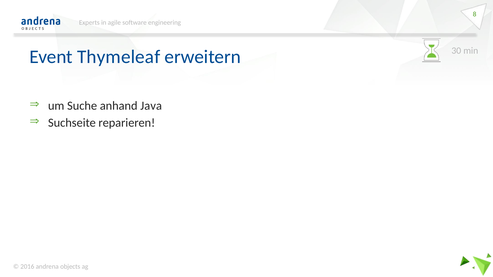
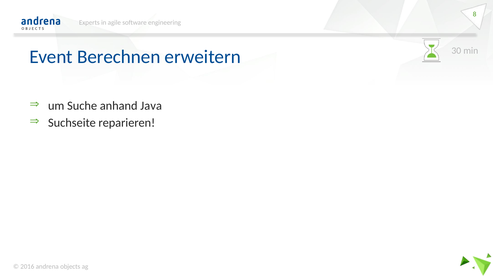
Thymeleaf: Thymeleaf -> Berechnen
